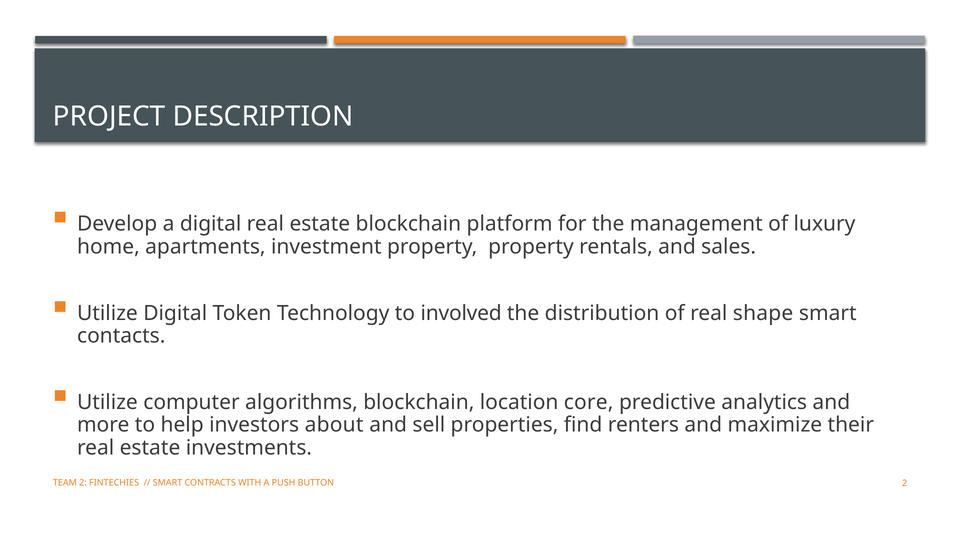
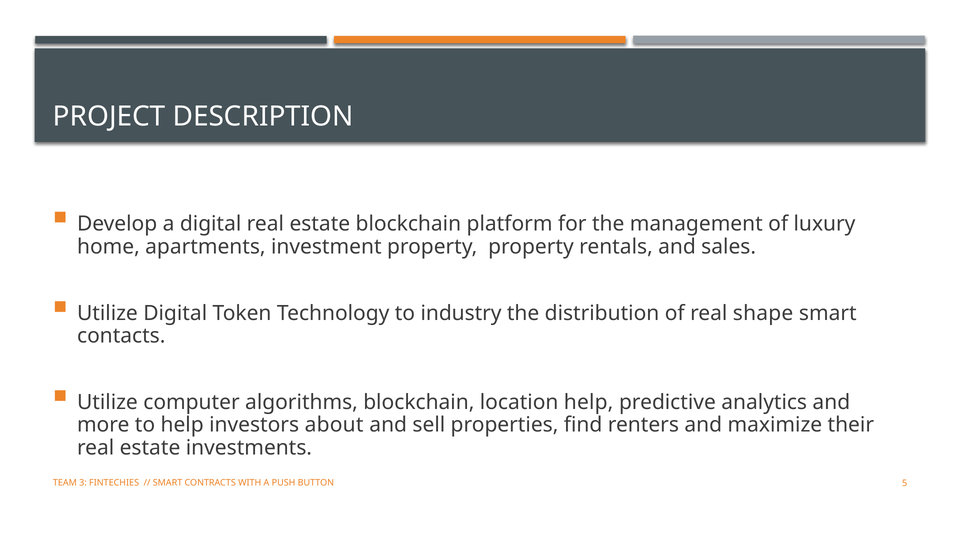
involved: involved -> industry
location core: core -> help
TEAM 2: 2 -> 3
BUTTON 2: 2 -> 5
